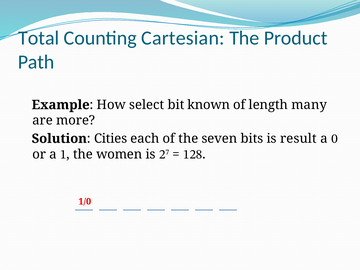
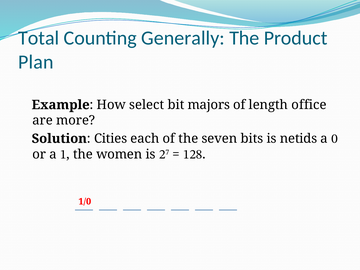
Cartesian: Cartesian -> Generally
Path: Path -> Plan
known: known -> majors
many: many -> office
result: result -> netids
